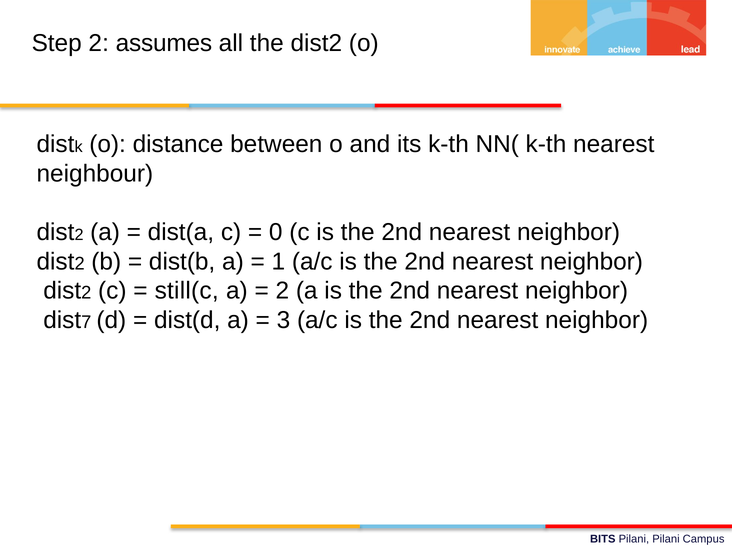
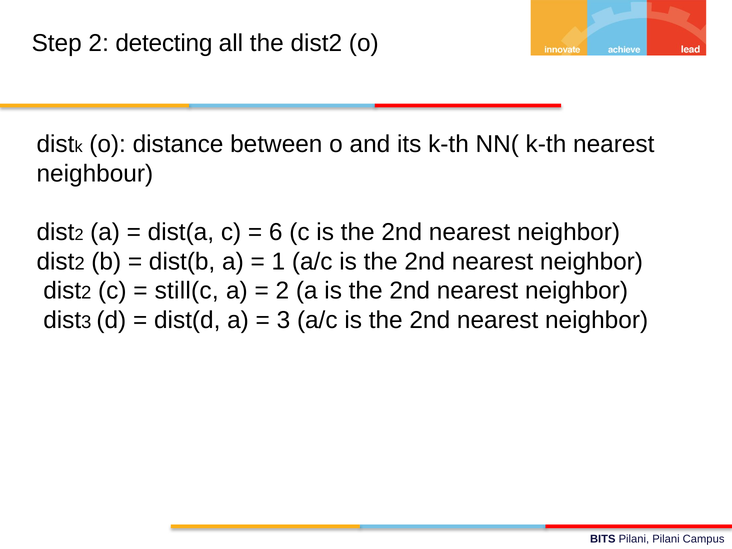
assumes: assumes -> detecting
0: 0 -> 6
7 at (86, 322): 7 -> 3
